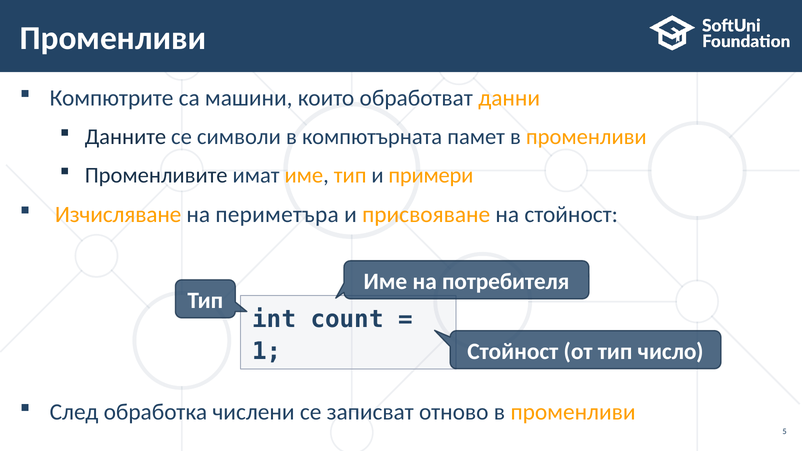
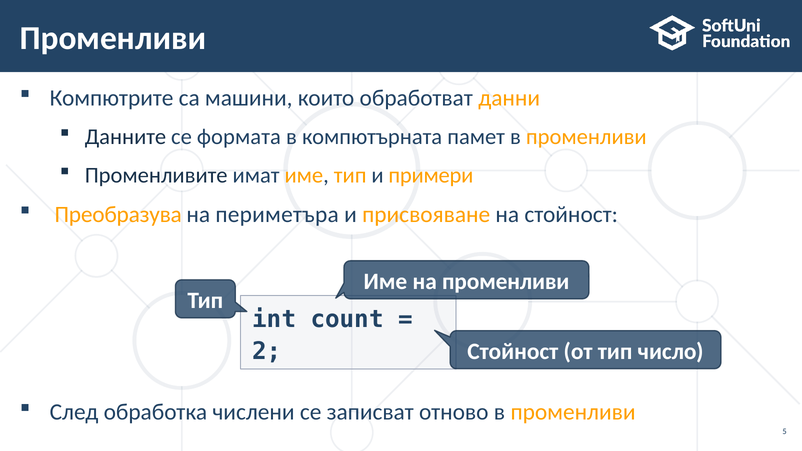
символи: символи -> формата
Изчисляване: Изчисляване -> Преобразува
на потребителя: потребителя -> променливи
1: 1 -> 2
